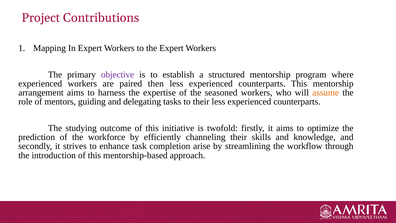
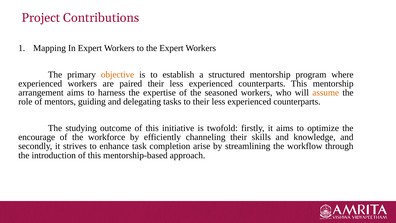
objective colour: purple -> orange
paired then: then -> their
prediction: prediction -> encourage
